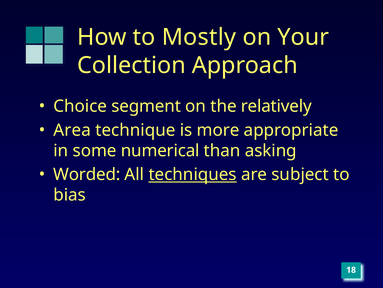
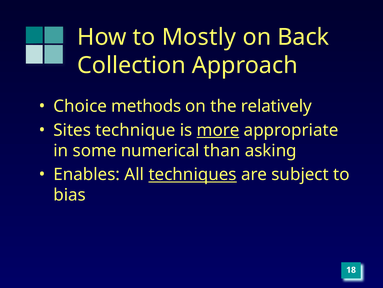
Your: Your -> Back
segment: segment -> methods
Area: Area -> Sites
more underline: none -> present
Worded: Worded -> Enables
